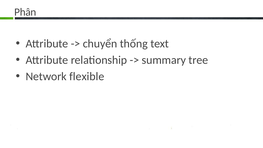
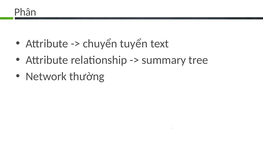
thống: thống -> tuyển
flexible: flexible -> thường
